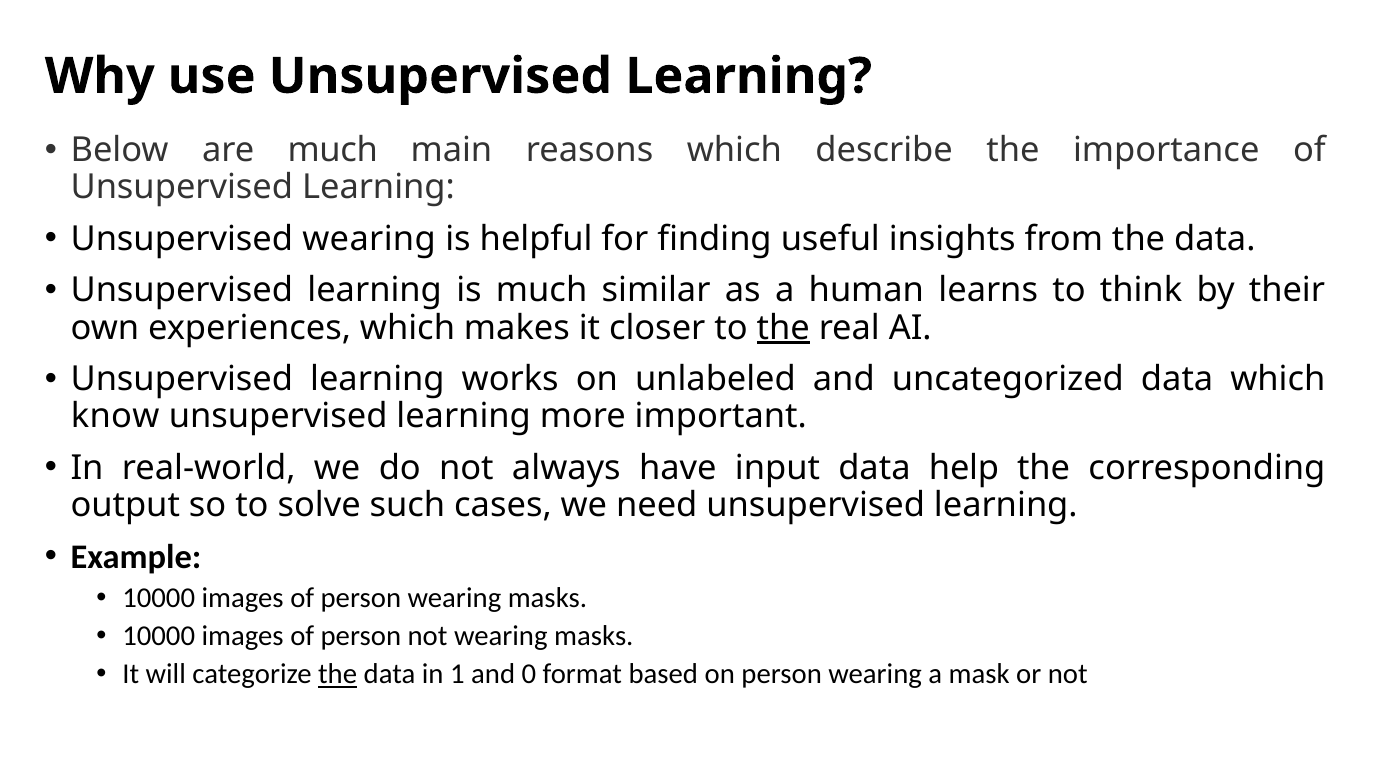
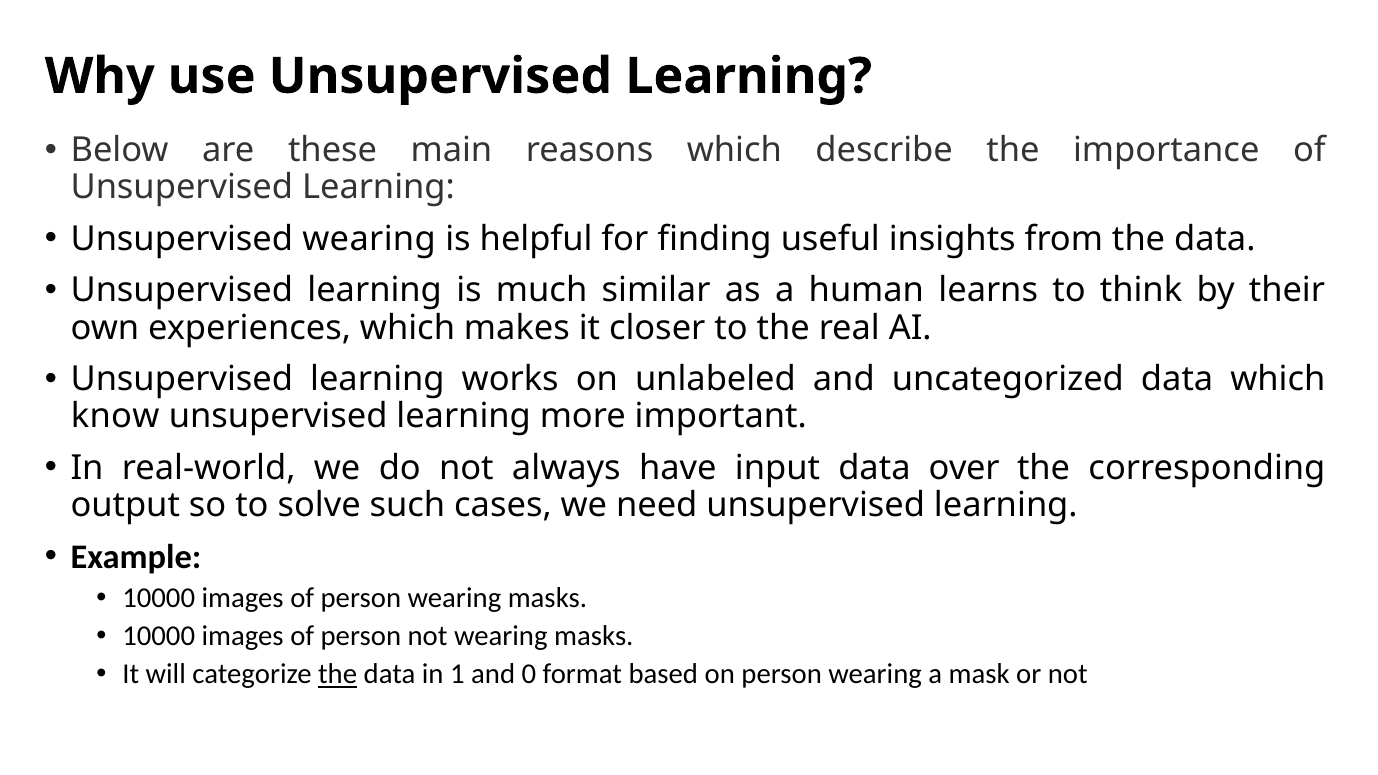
are much: much -> these
the at (783, 328) underline: present -> none
help: help -> over
